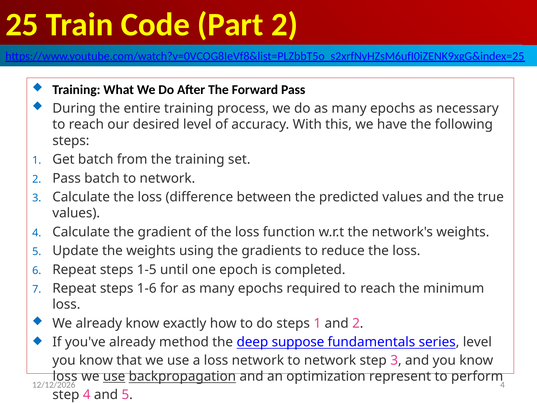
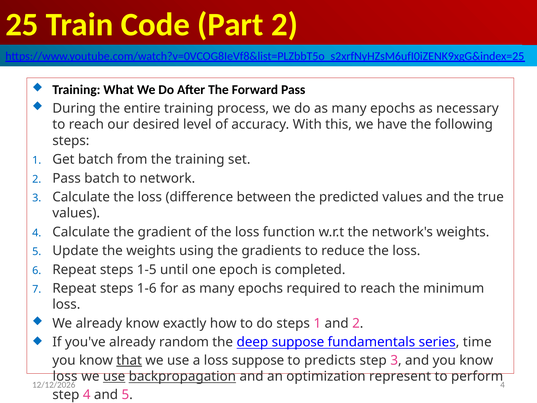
method: method -> random
series level: level -> time
that underline: none -> present
loss network: network -> suppose
network at (330, 360): network -> predicts
